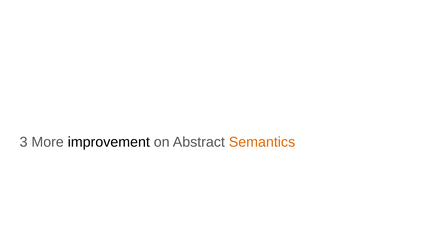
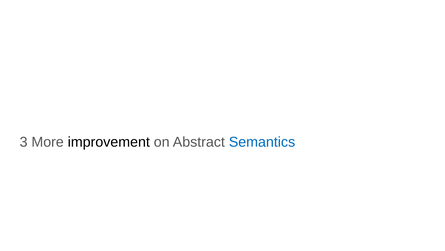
Semantics colour: orange -> blue
